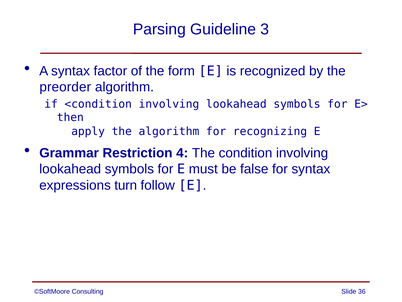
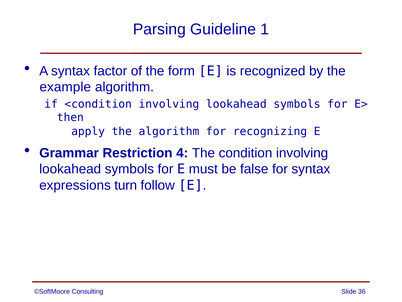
3: 3 -> 1
preorder: preorder -> example
